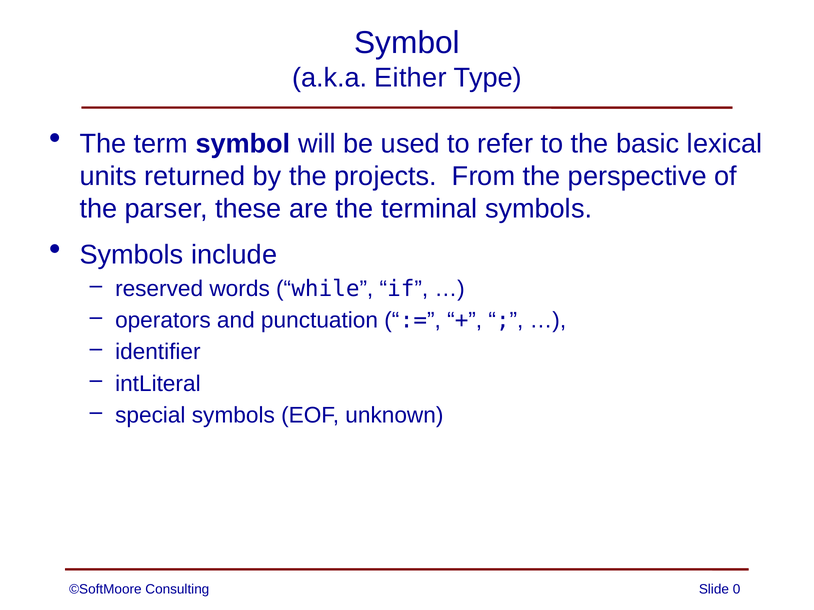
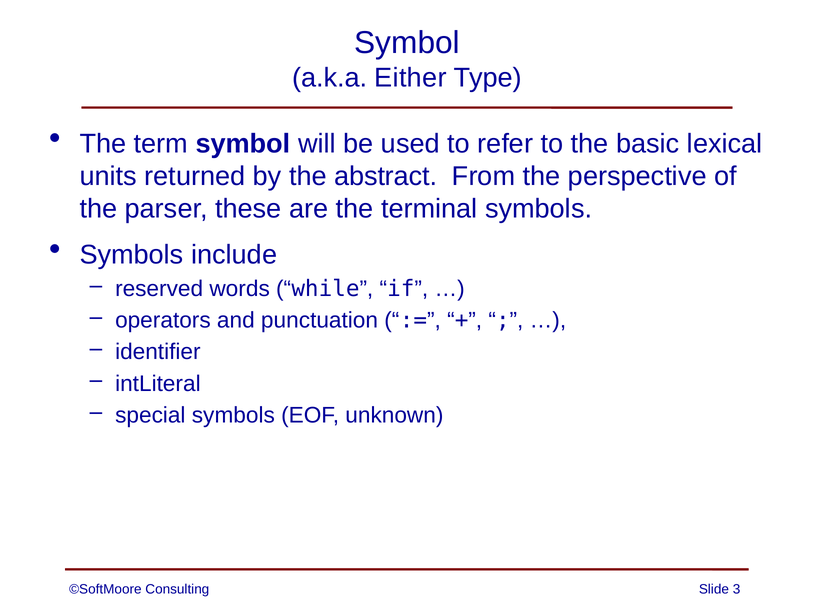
projects: projects -> abstract
0: 0 -> 3
